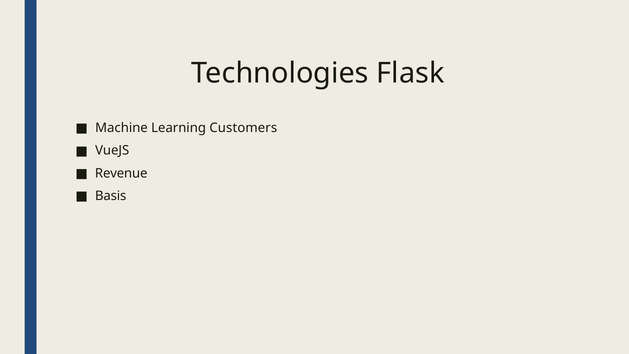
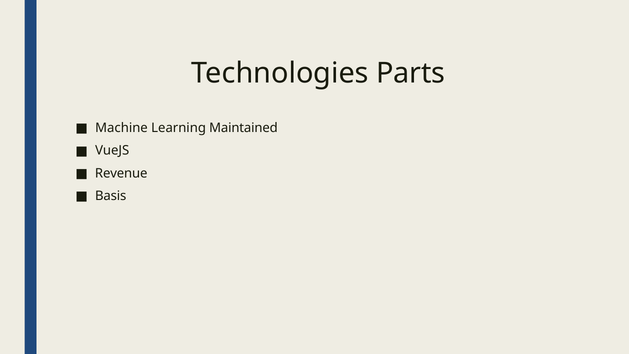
Flask: Flask -> Parts
Customers: Customers -> Maintained
